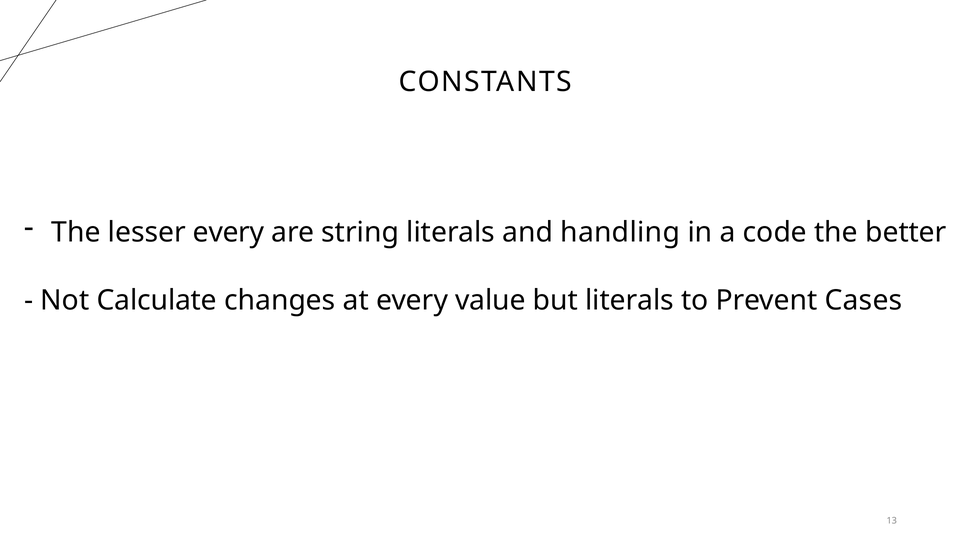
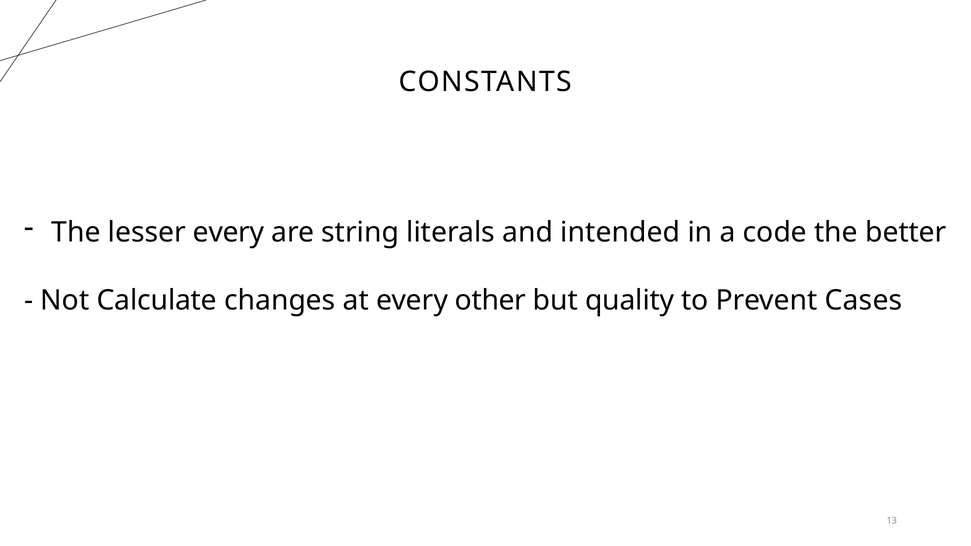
handling: handling -> intended
value: value -> other
but literals: literals -> quality
